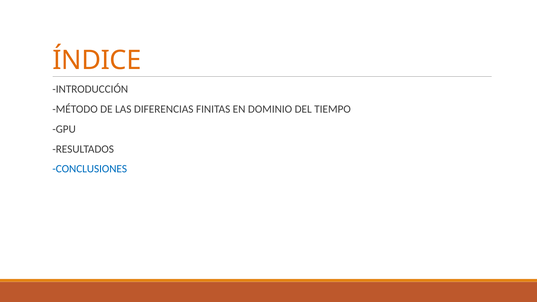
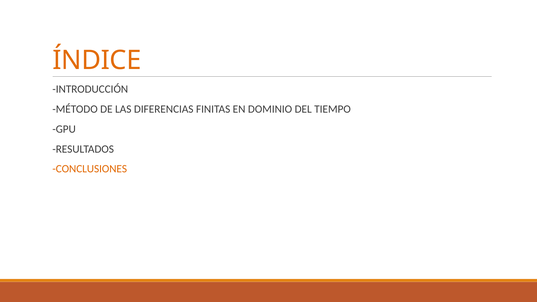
CONCLUSIONES colour: blue -> orange
